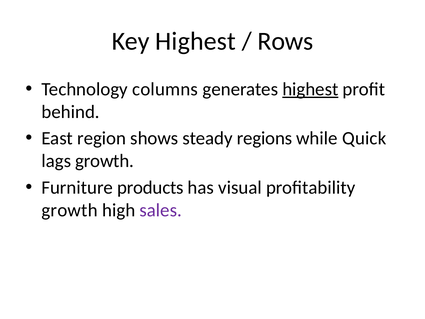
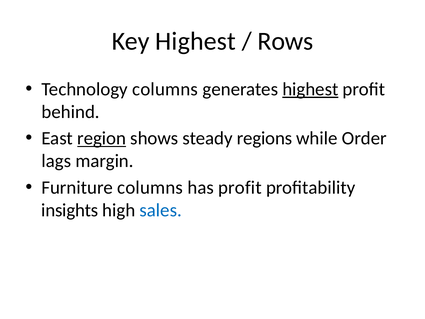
region underline: none -> present
Quick: Quick -> Order
lags growth: growth -> margin
Furniture products: products -> columns
has visual: visual -> profit
growth at (70, 210): growth -> insights
sales colour: purple -> blue
